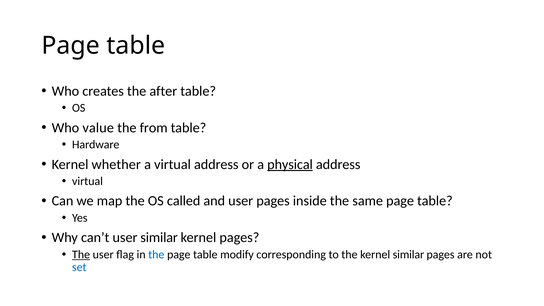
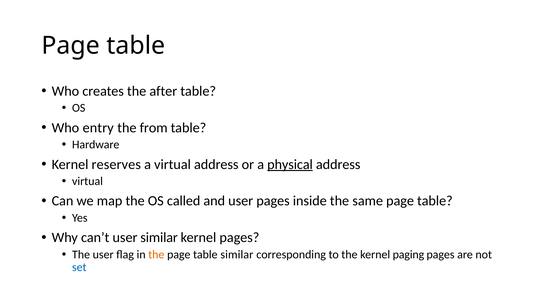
value: value -> entry
whether: whether -> reserves
The at (81, 255) underline: present -> none
the at (156, 255) colour: blue -> orange
table modify: modify -> similar
kernel similar: similar -> paging
